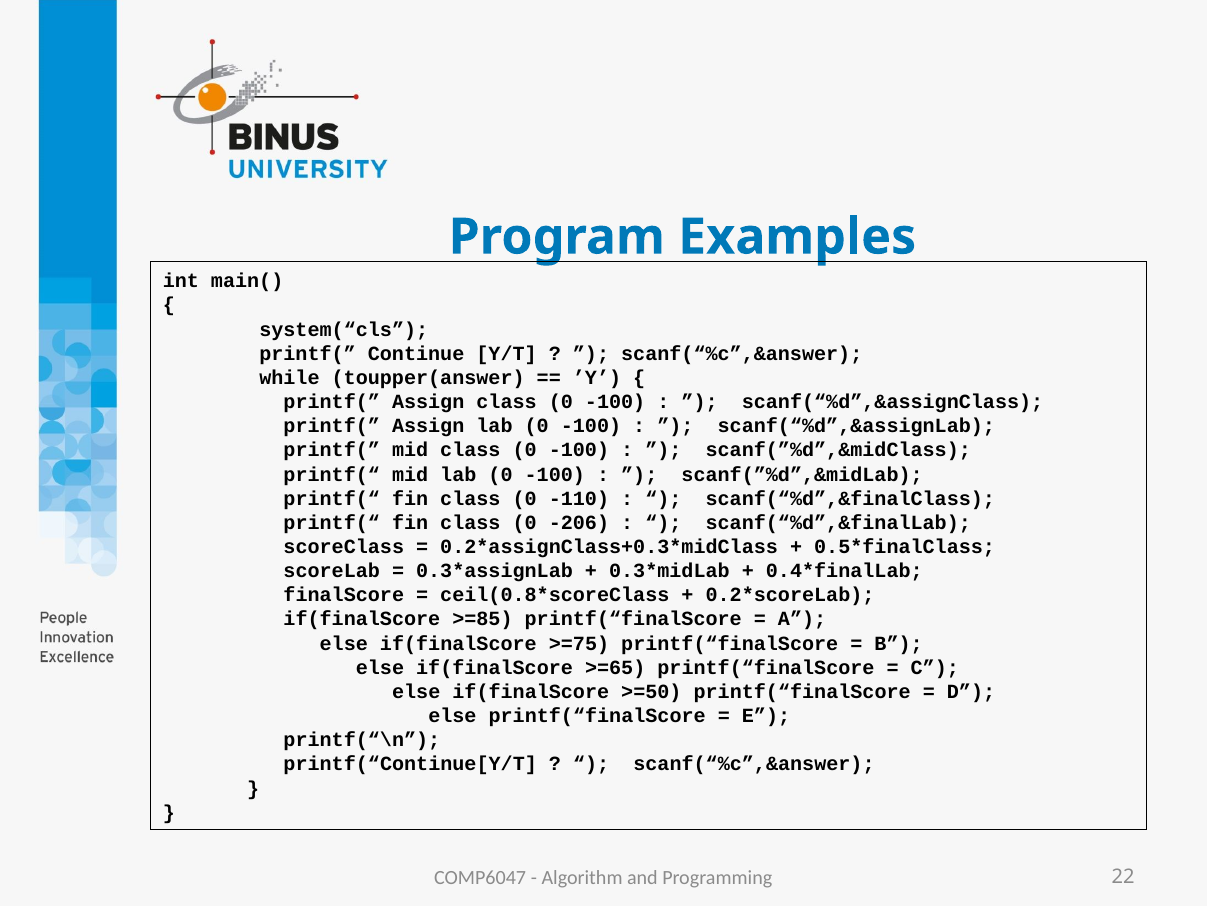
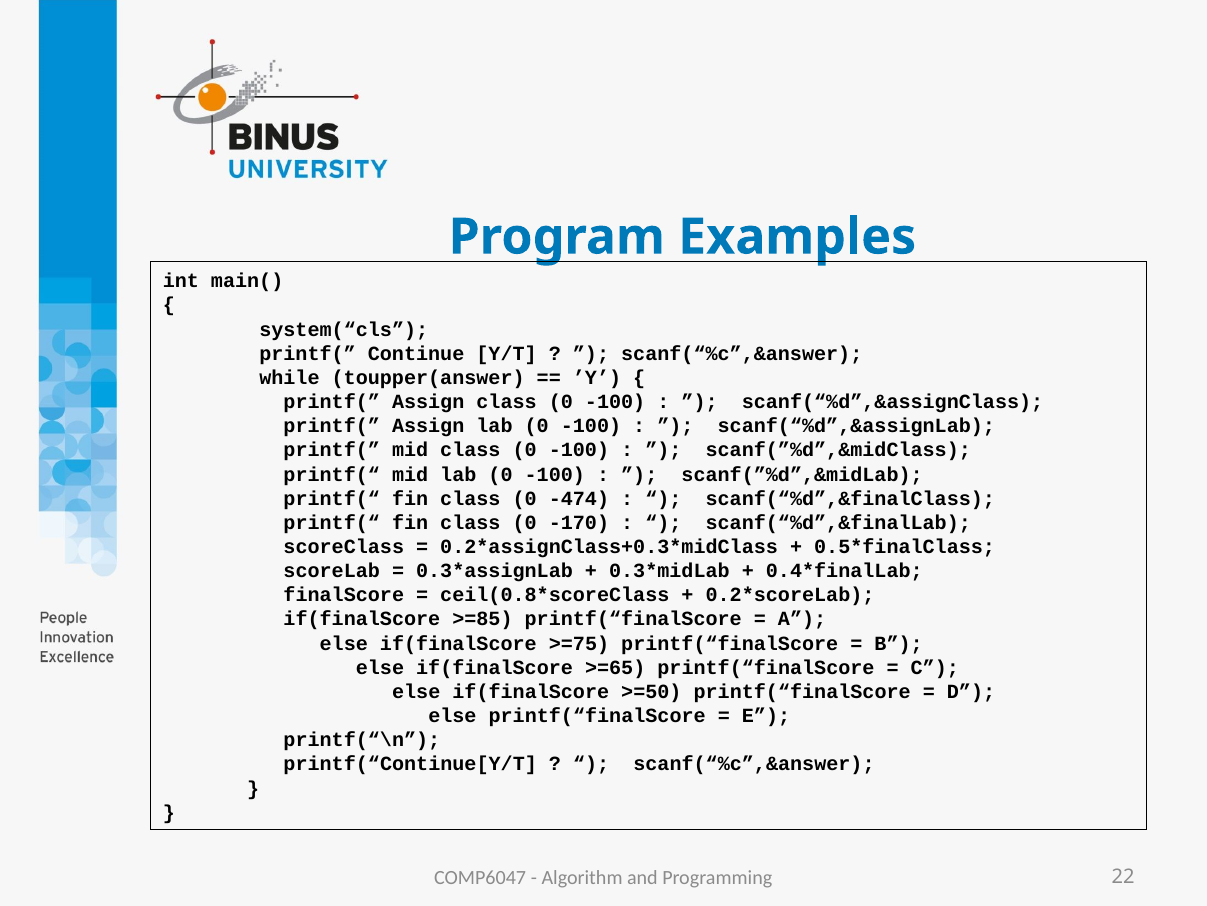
-110: -110 -> -474
-206: -206 -> -170
